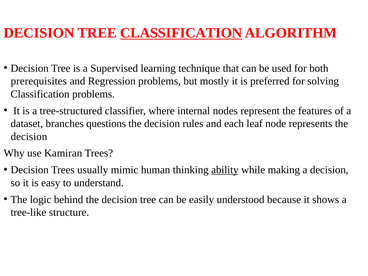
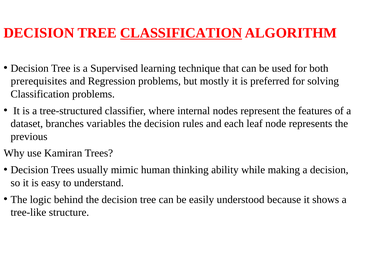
questions: questions -> variables
decision at (29, 136): decision -> previous
ability underline: present -> none
